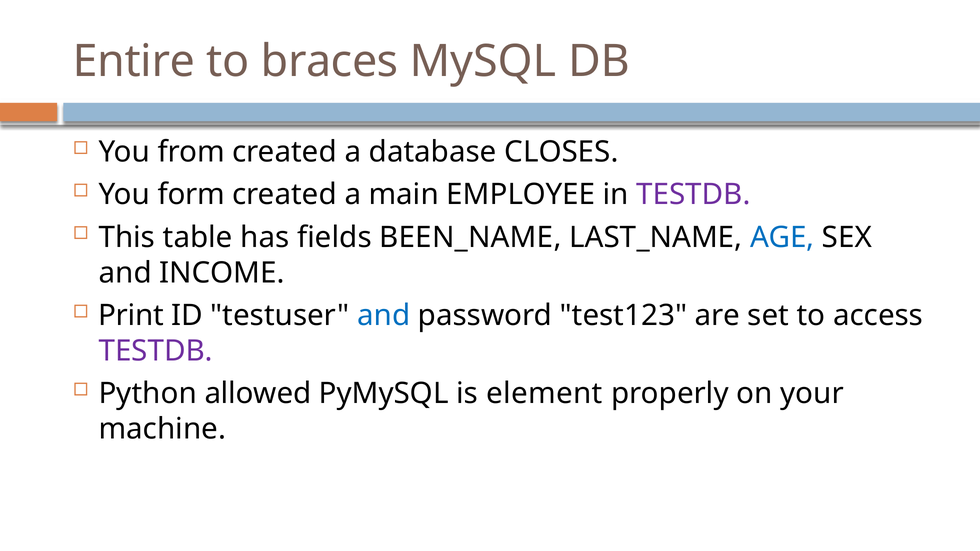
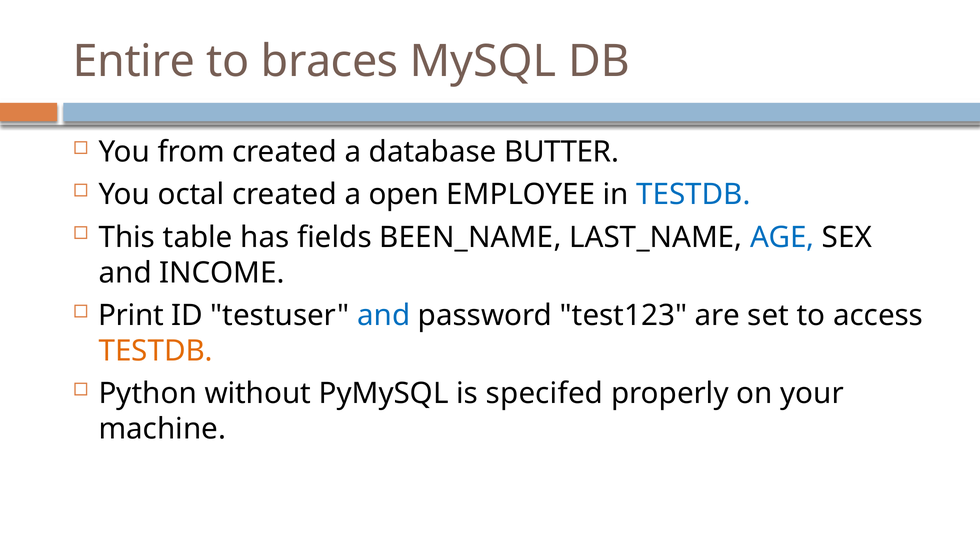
CLOSES: CLOSES -> BUTTER
form: form -> octal
main: main -> open
TESTDB at (693, 195) colour: purple -> blue
TESTDB at (156, 351) colour: purple -> orange
allowed: allowed -> without
element: element -> specifed
